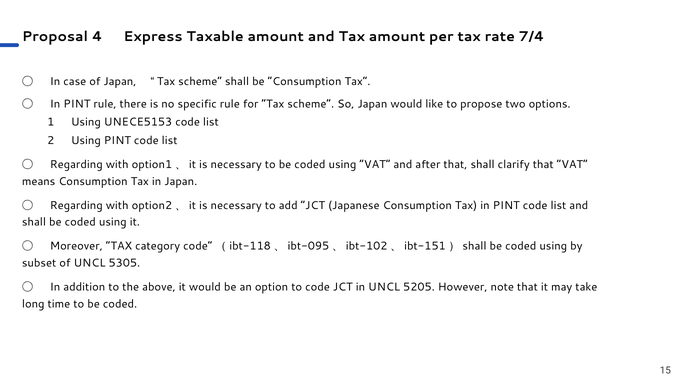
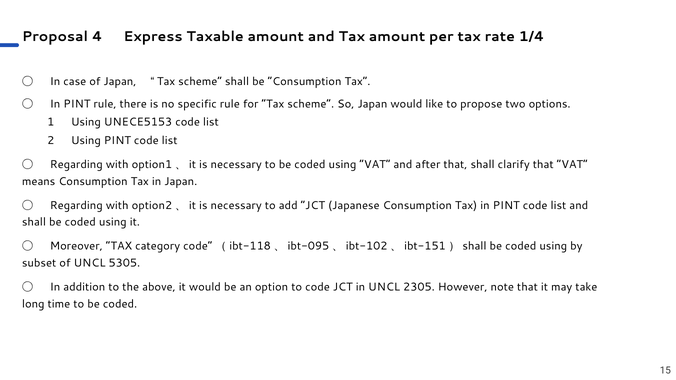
7/4: 7/4 -> 1/4
5205: 5205 -> 2305
